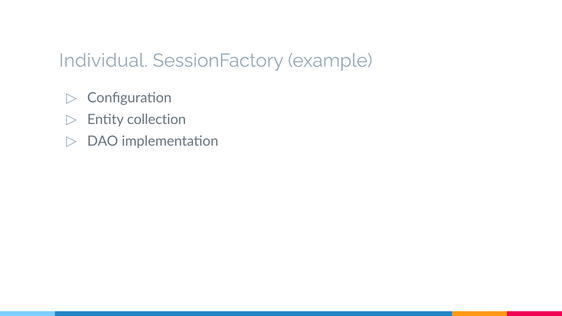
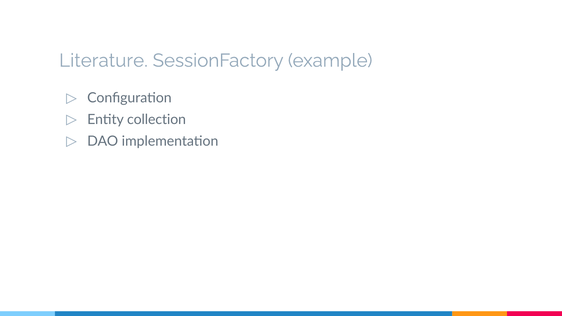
Individual: Individual -> Literature
